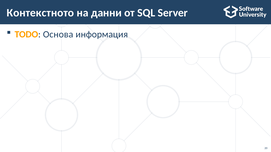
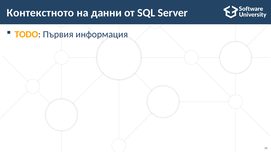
Основа: Основа -> Първия
